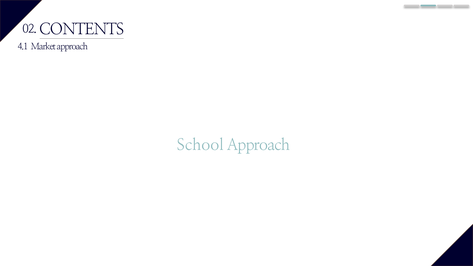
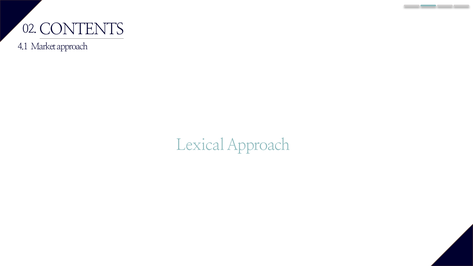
School: School -> Lexical
